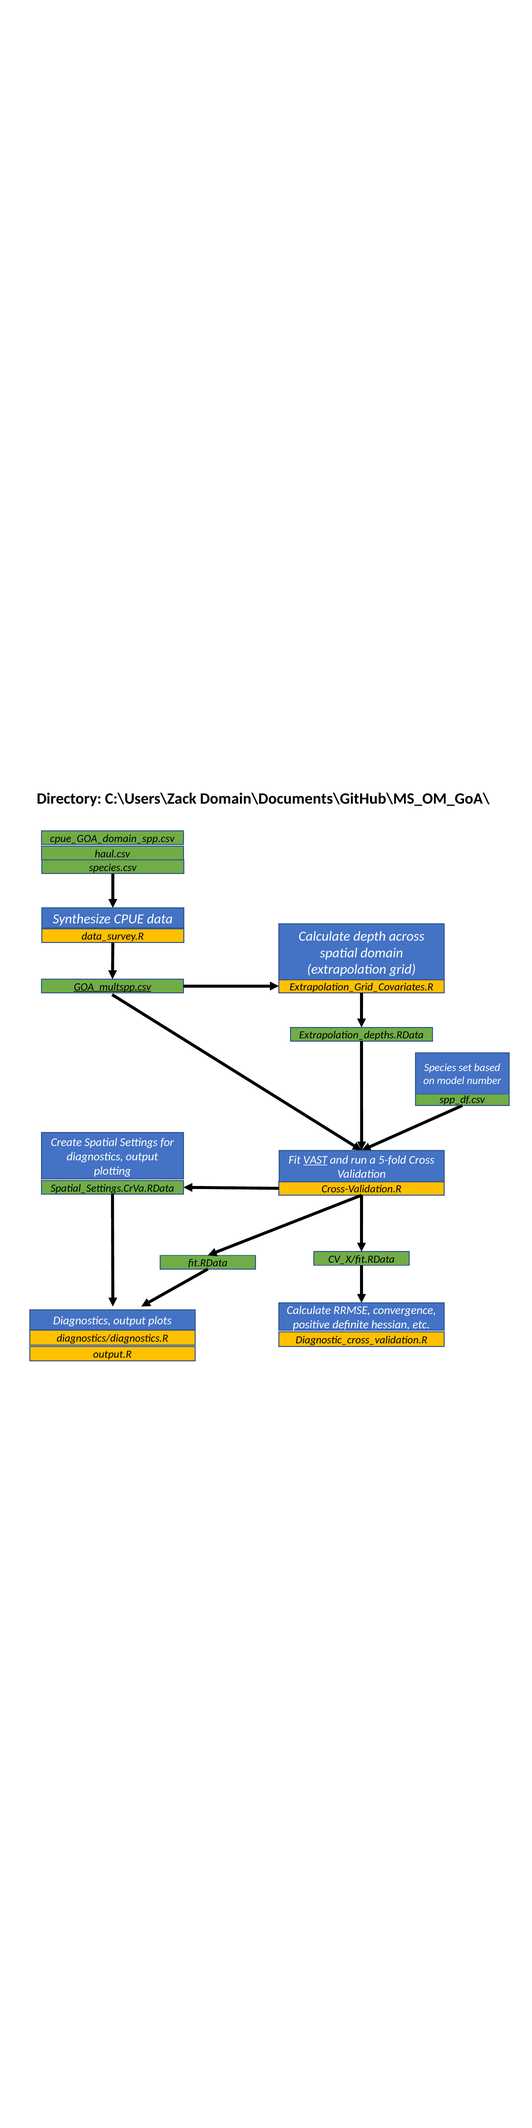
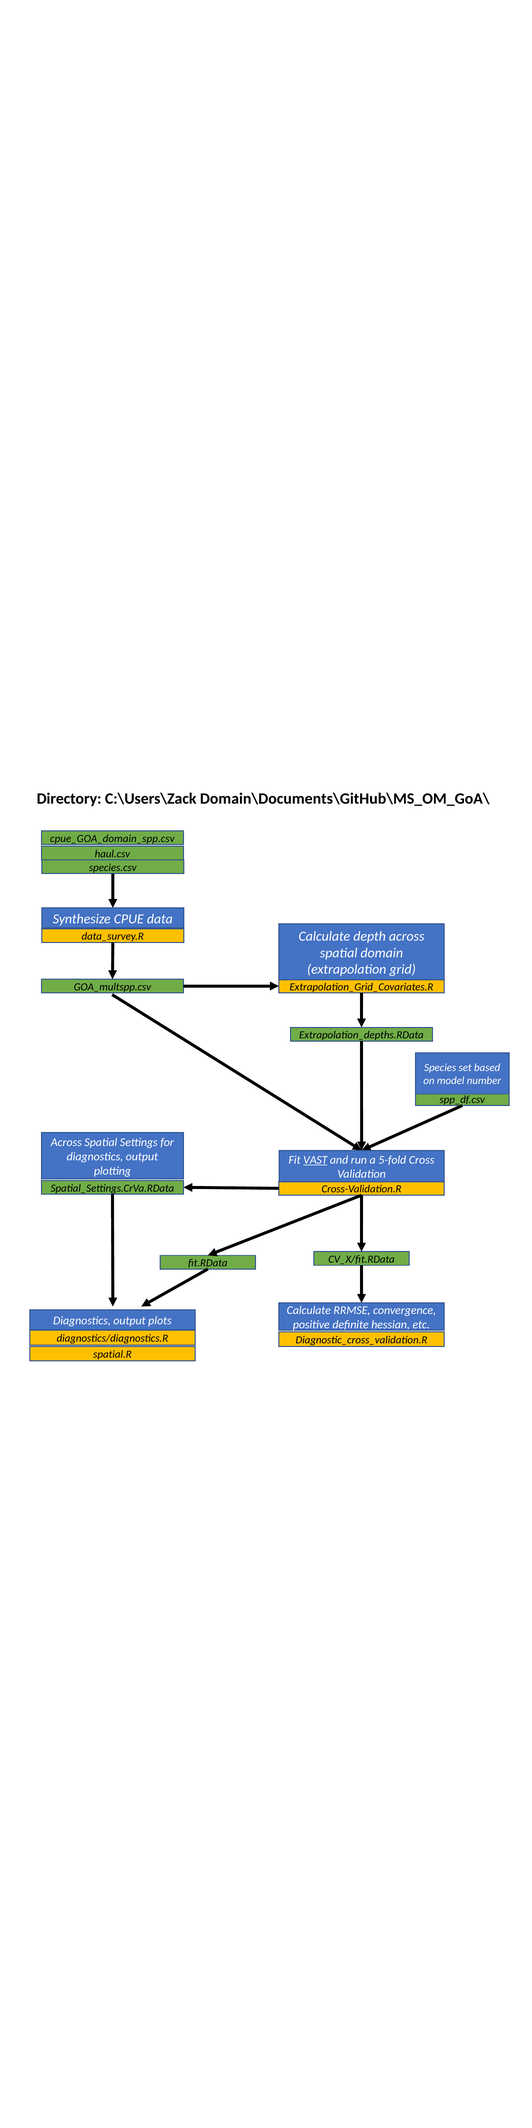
GOA_multspp.csv underline: present -> none
Create at (66, 1142): Create -> Across
output.R: output.R -> spatial.R
